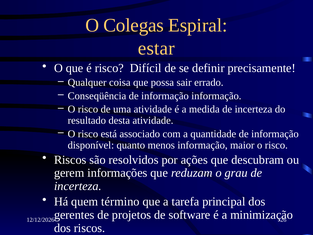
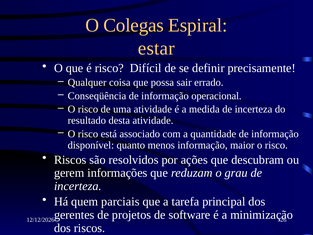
informação informação: informação -> operacional
término: término -> parciais
